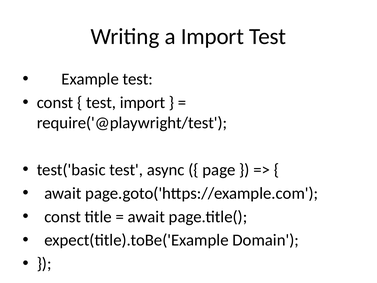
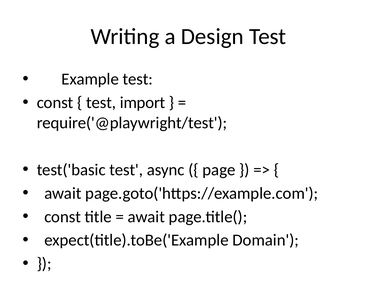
a Import: Import -> Design
